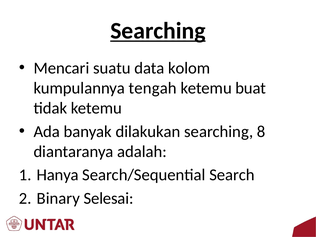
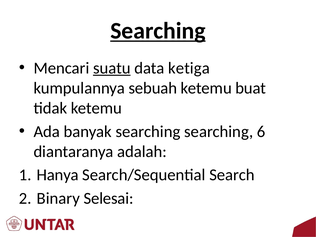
suatu underline: none -> present
kolom: kolom -> ketiga
tengah: tengah -> sebuah
banyak dilakukan: dilakukan -> searching
8: 8 -> 6
